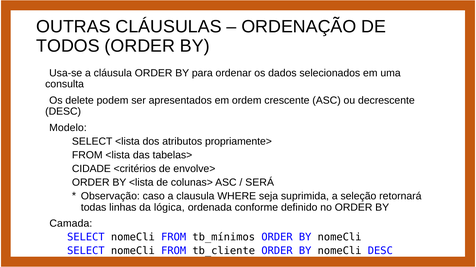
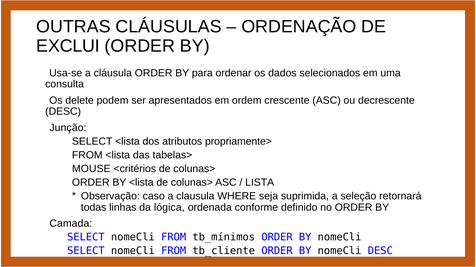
TODOS: TODOS -> EXCLUI
Modelo: Modelo -> Junção
CIDADE: CIDADE -> MOUSE
<critérios de envolve>: envolve> -> colunas>
SERÁ: SERÁ -> LISTA
